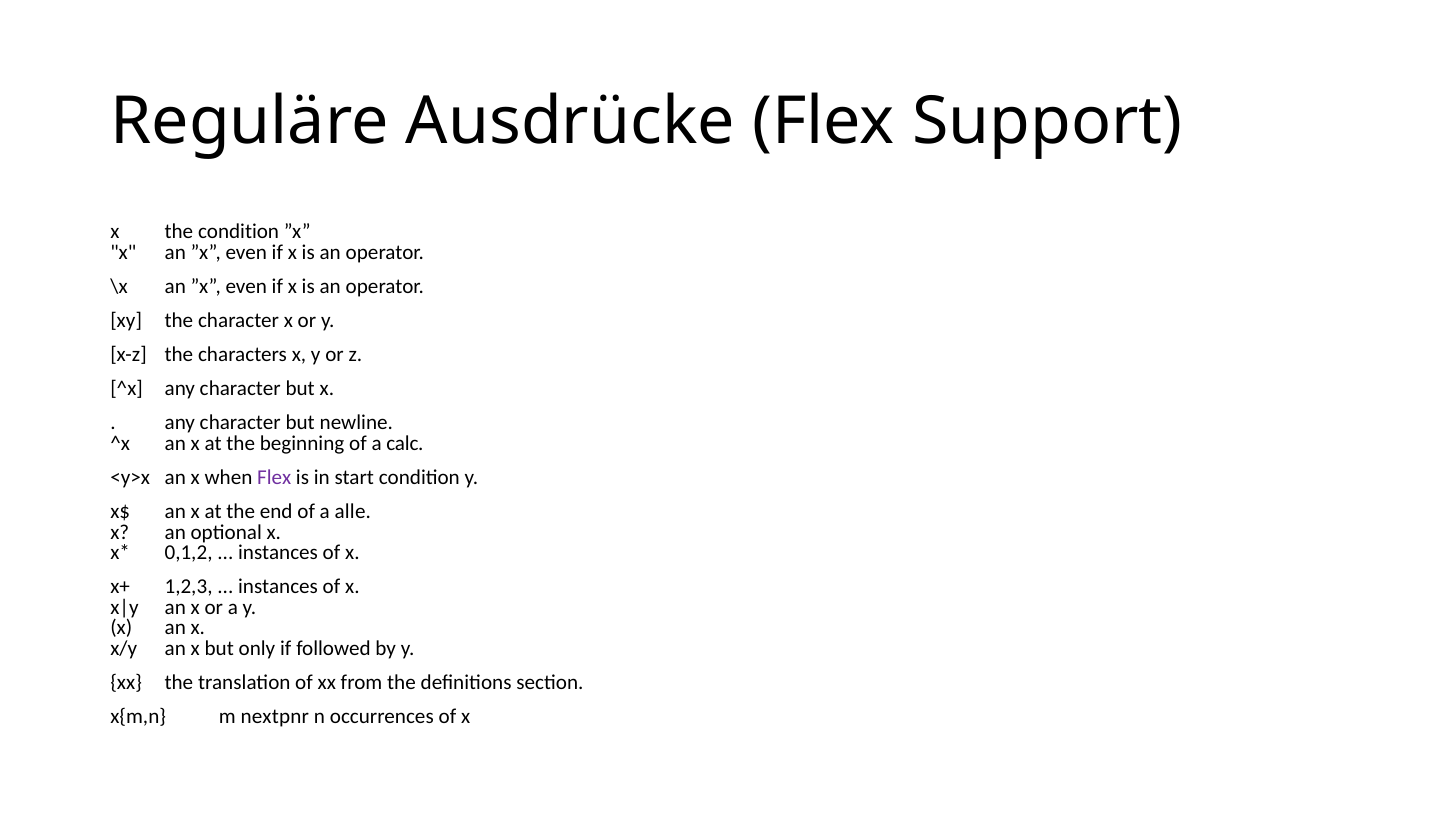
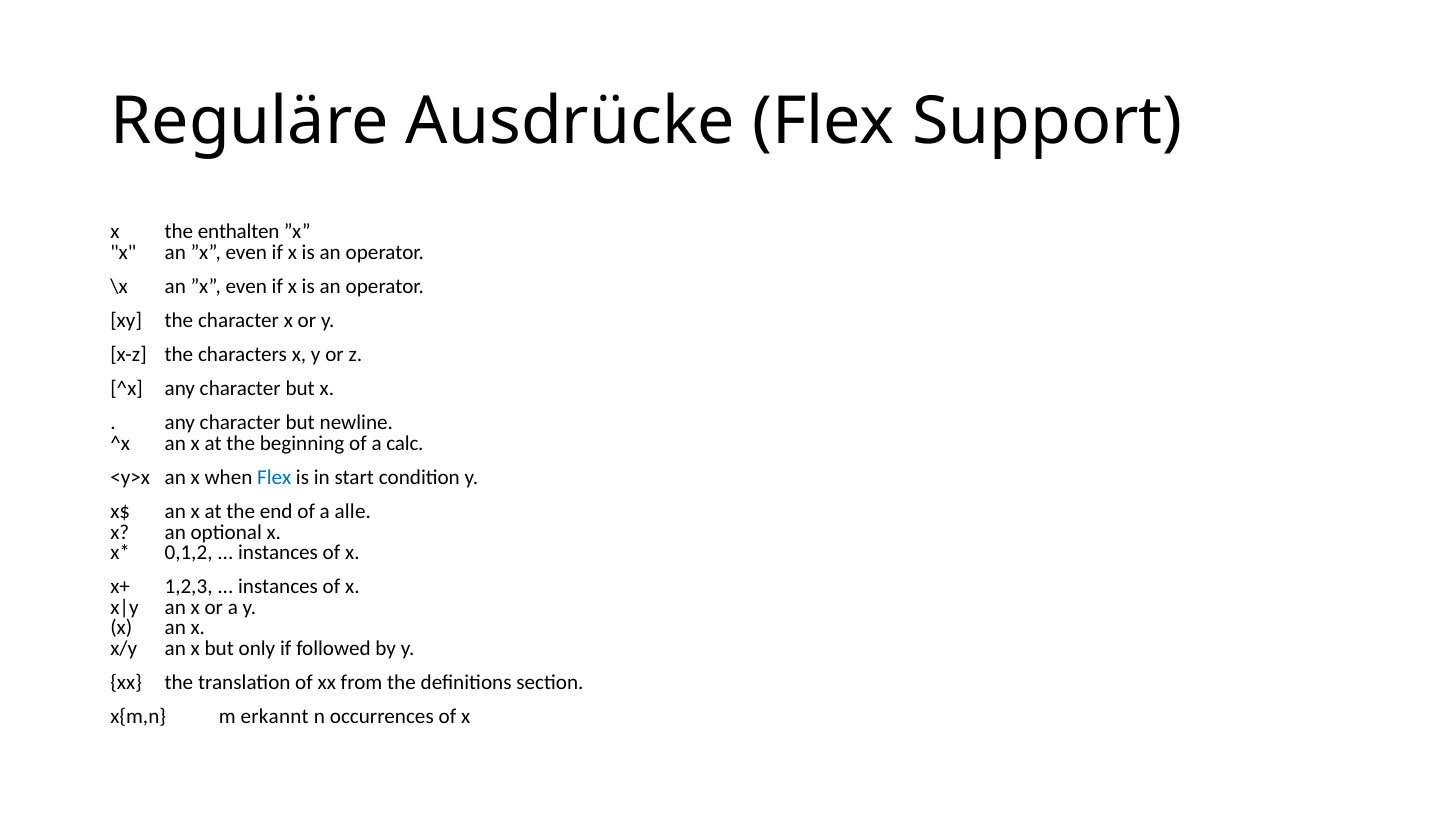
the condition: condition -> enthalten
Flex at (274, 477) colour: purple -> blue
nextpnr: nextpnr -> erkannt
